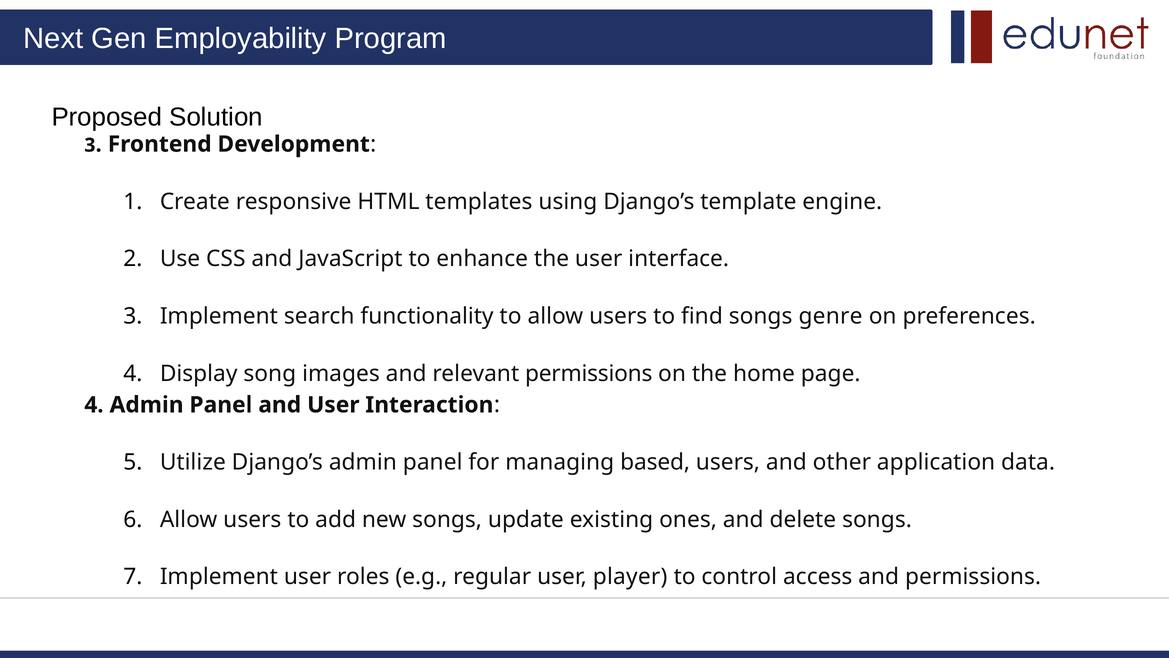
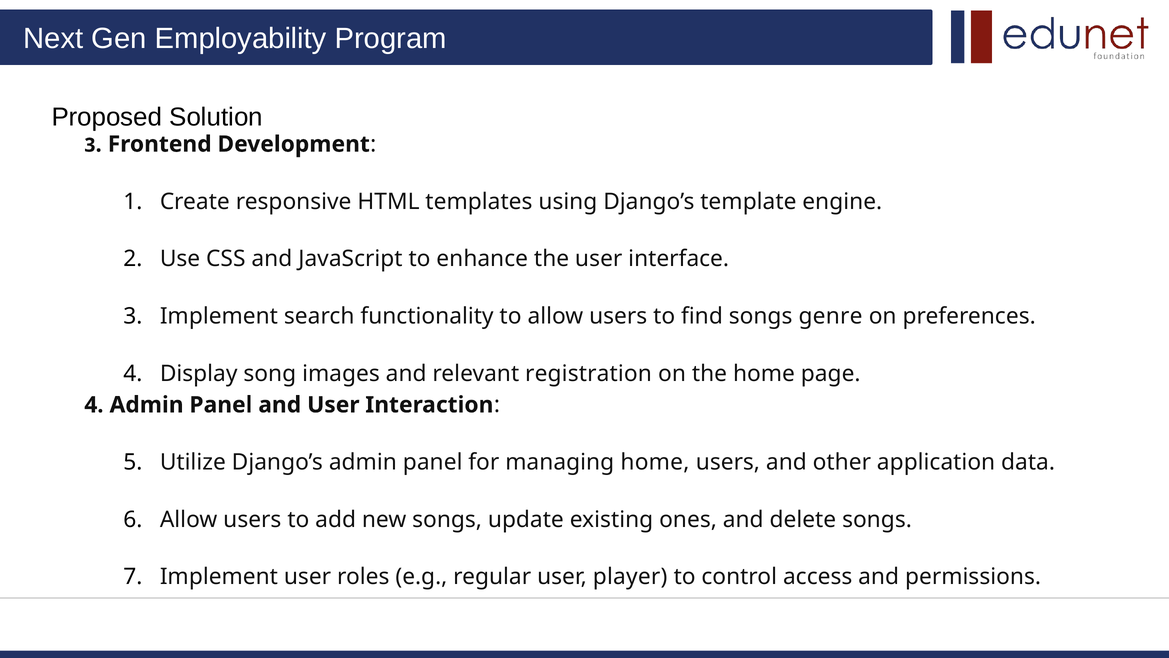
relevant permissions: permissions -> registration
managing based: based -> home
